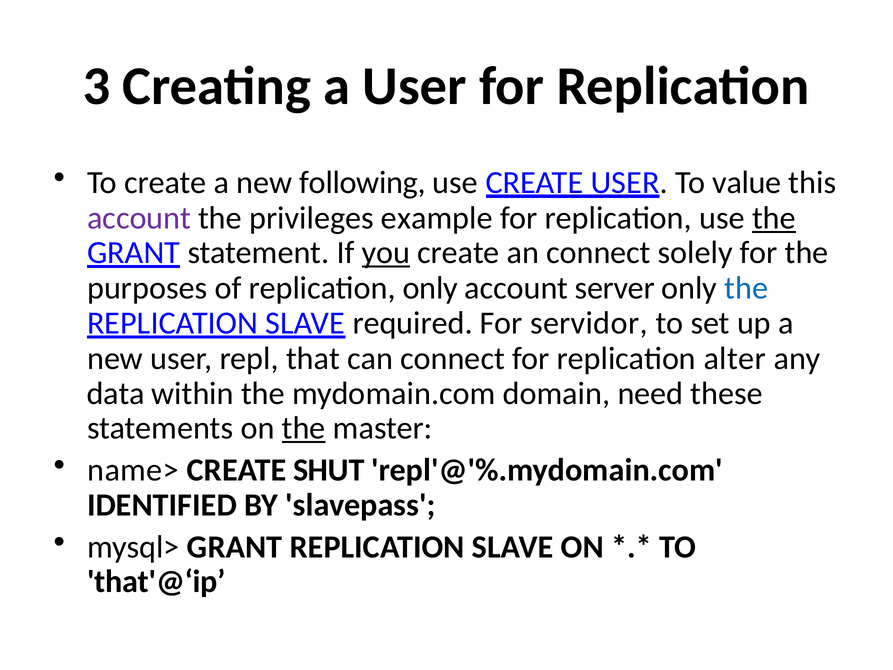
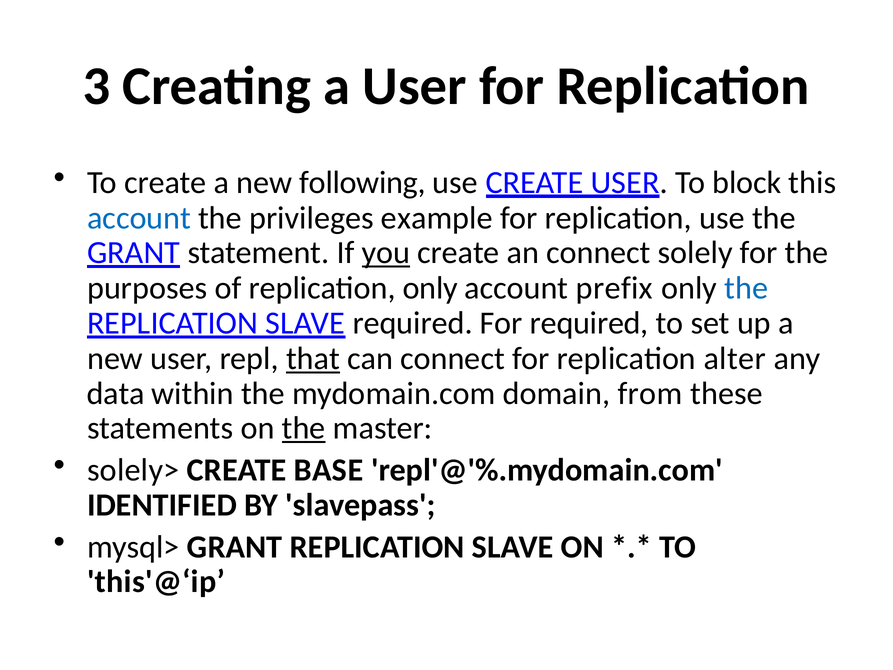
value: value -> block
account at (139, 218) colour: purple -> blue
the at (774, 218) underline: present -> none
server: server -> prefix
For servidor: servidor -> required
that underline: none -> present
need: need -> from
name>: name> -> solely>
SHUT: SHUT -> BASE
that'@‘ip: that'@‘ip -> this'@‘ip
